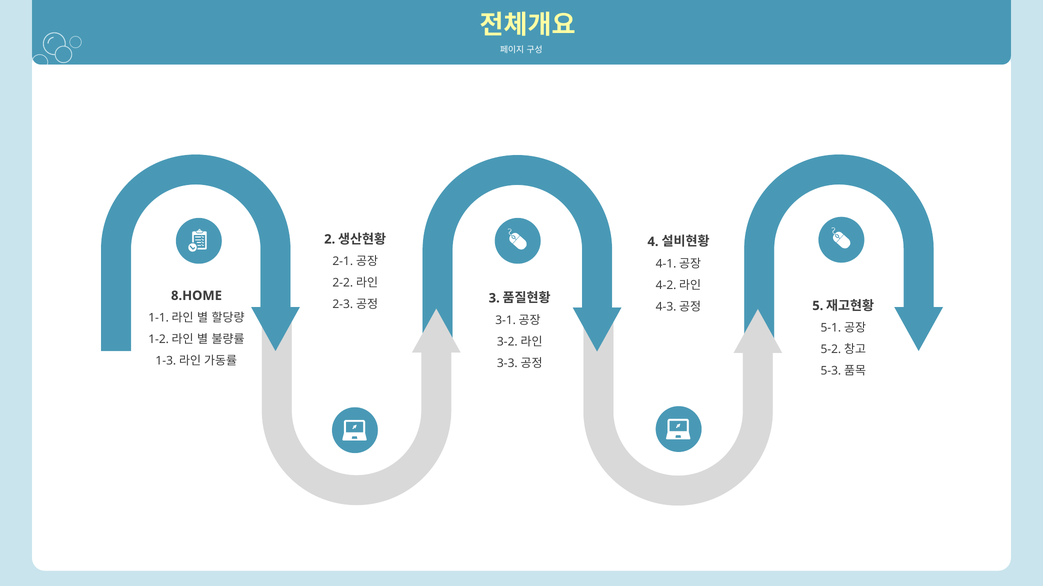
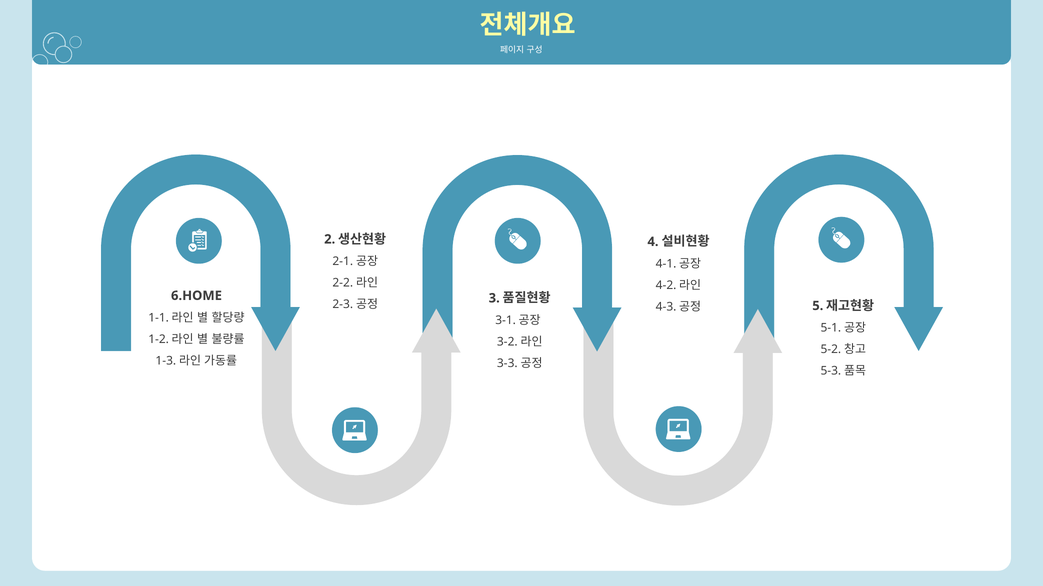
8.HOME: 8.HOME -> 6.HOME
